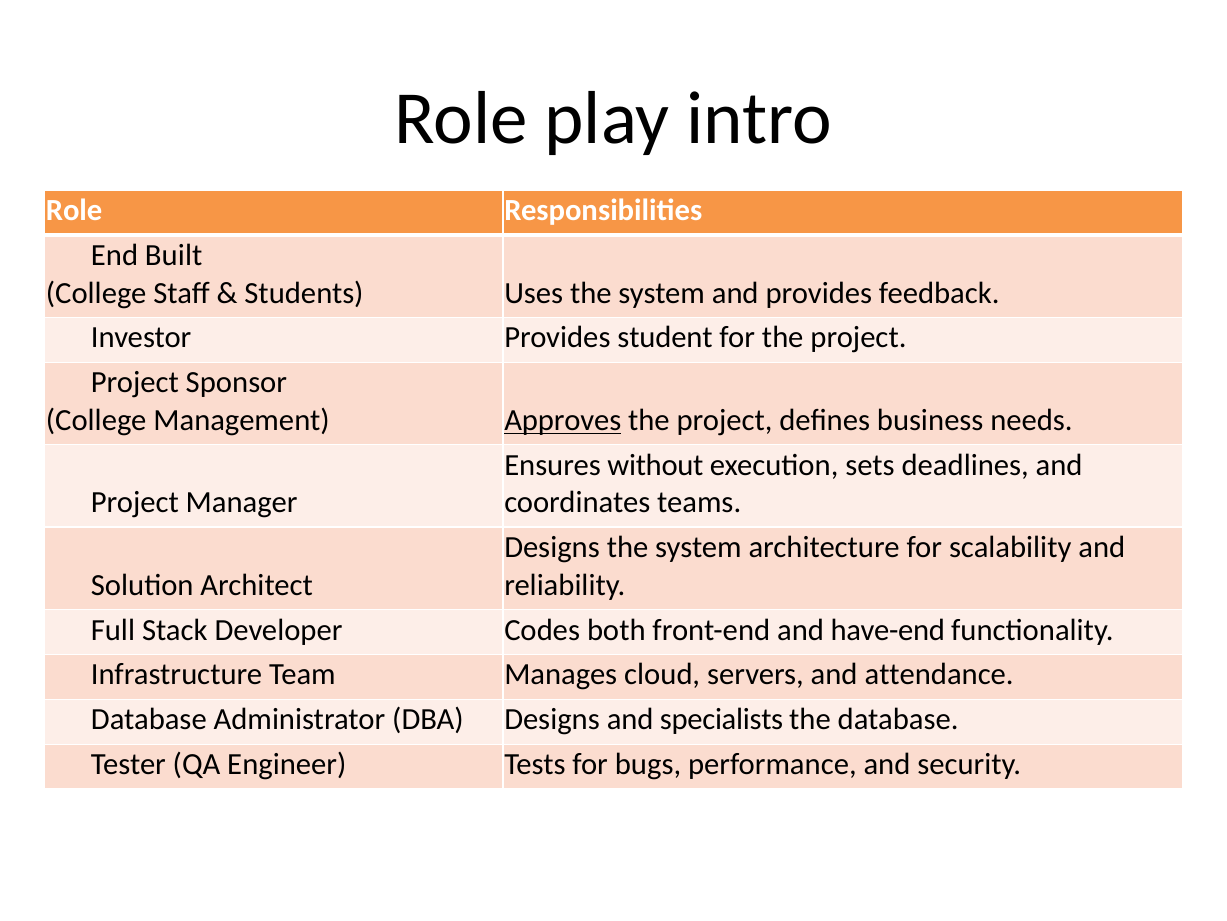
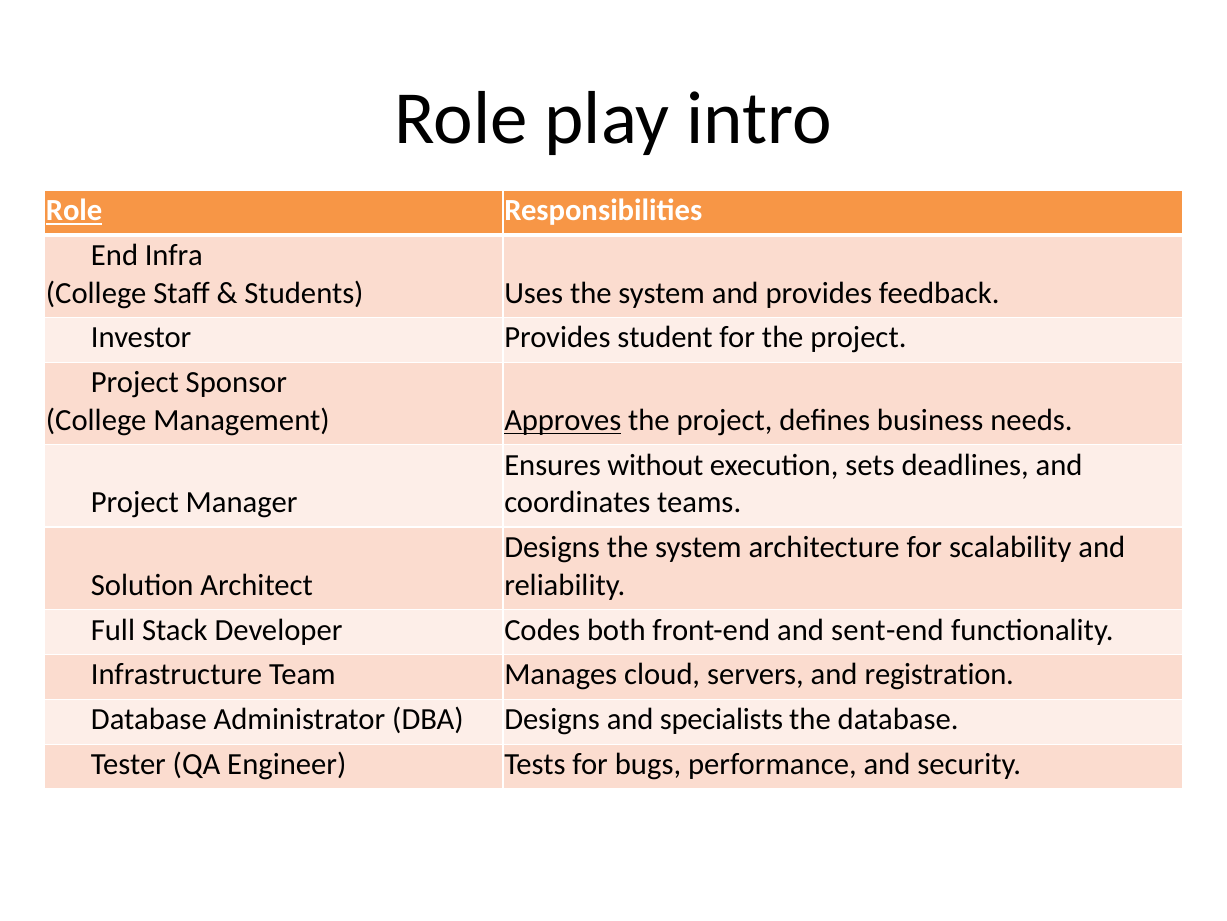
Role at (74, 210) underline: none -> present
Built: Built -> Infra
have-end: have-end -> sent-end
attendance: attendance -> registration
